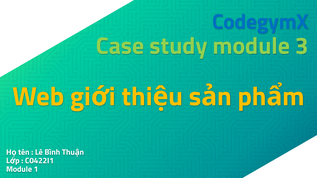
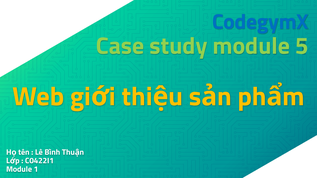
3: 3 -> 5
